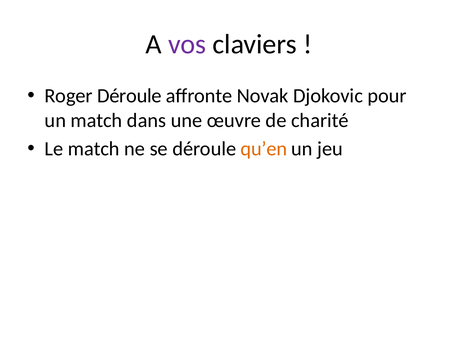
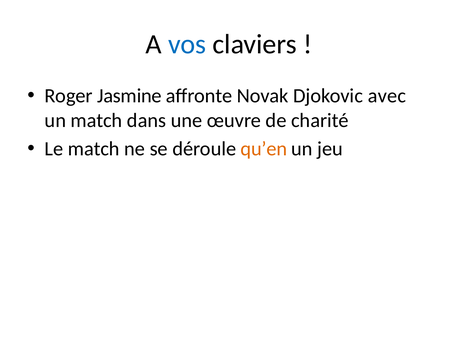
vos colour: purple -> blue
Roger Déroule: Déroule -> Jasmine
pour: pour -> avec
